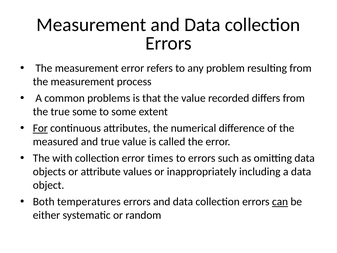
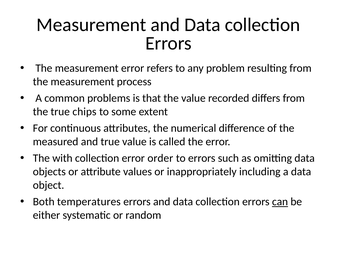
true some: some -> chips
For underline: present -> none
times: times -> order
